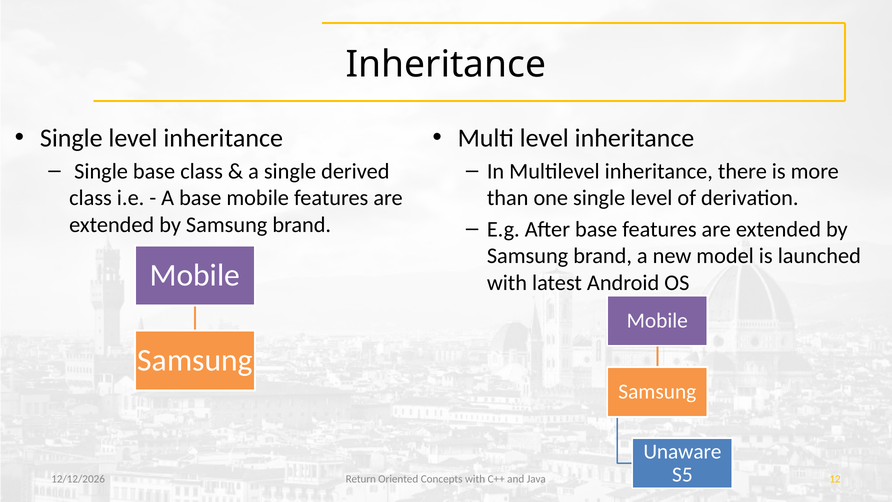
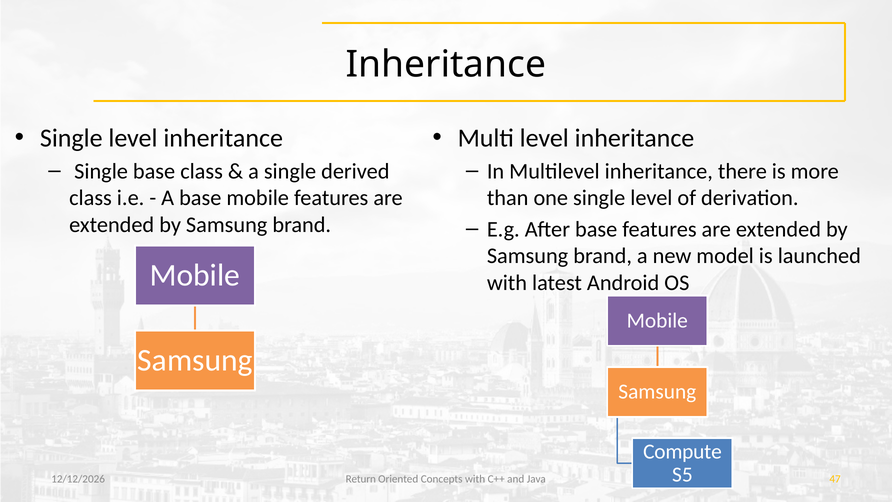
Unaware: Unaware -> Compute
12: 12 -> 47
